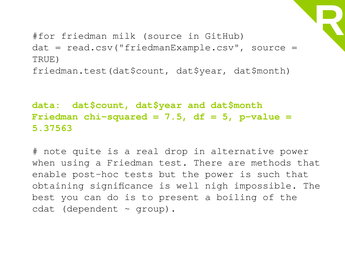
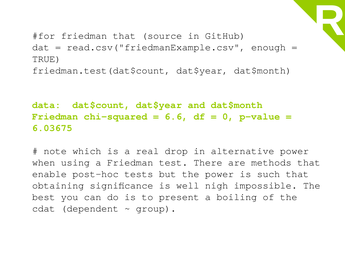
friedman milk: milk -> that
read.csv("friedmanExample.csv source: source -> enough
7.5: 7.5 -> 6.6
5: 5 -> 0
5.37563: 5.37563 -> 6.03675
quite: quite -> which
